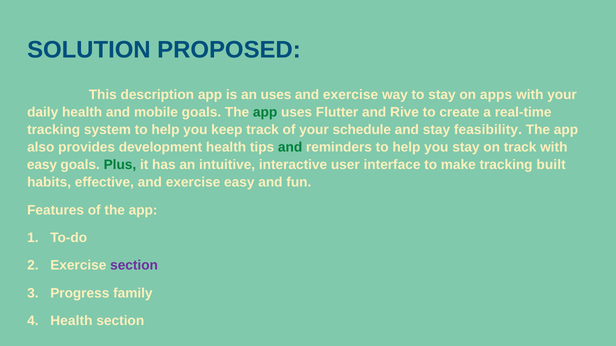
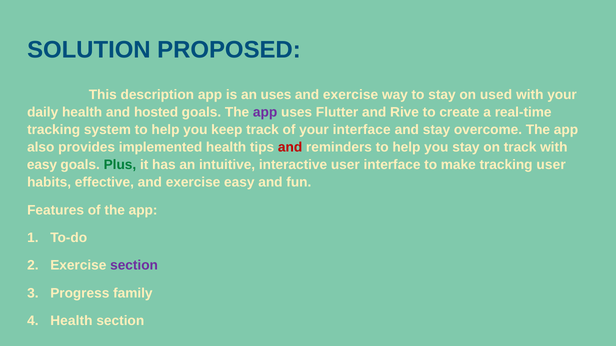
apps: apps -> used
mobile: mobile -> hosted
app at (265, 113) colour: green -> purple
your schedule: schedule -> interface
feasibility: feasibility -> overcome
development: development -> implemented
and at (290, 148) colour: green -> red
tracking built: built -> user
